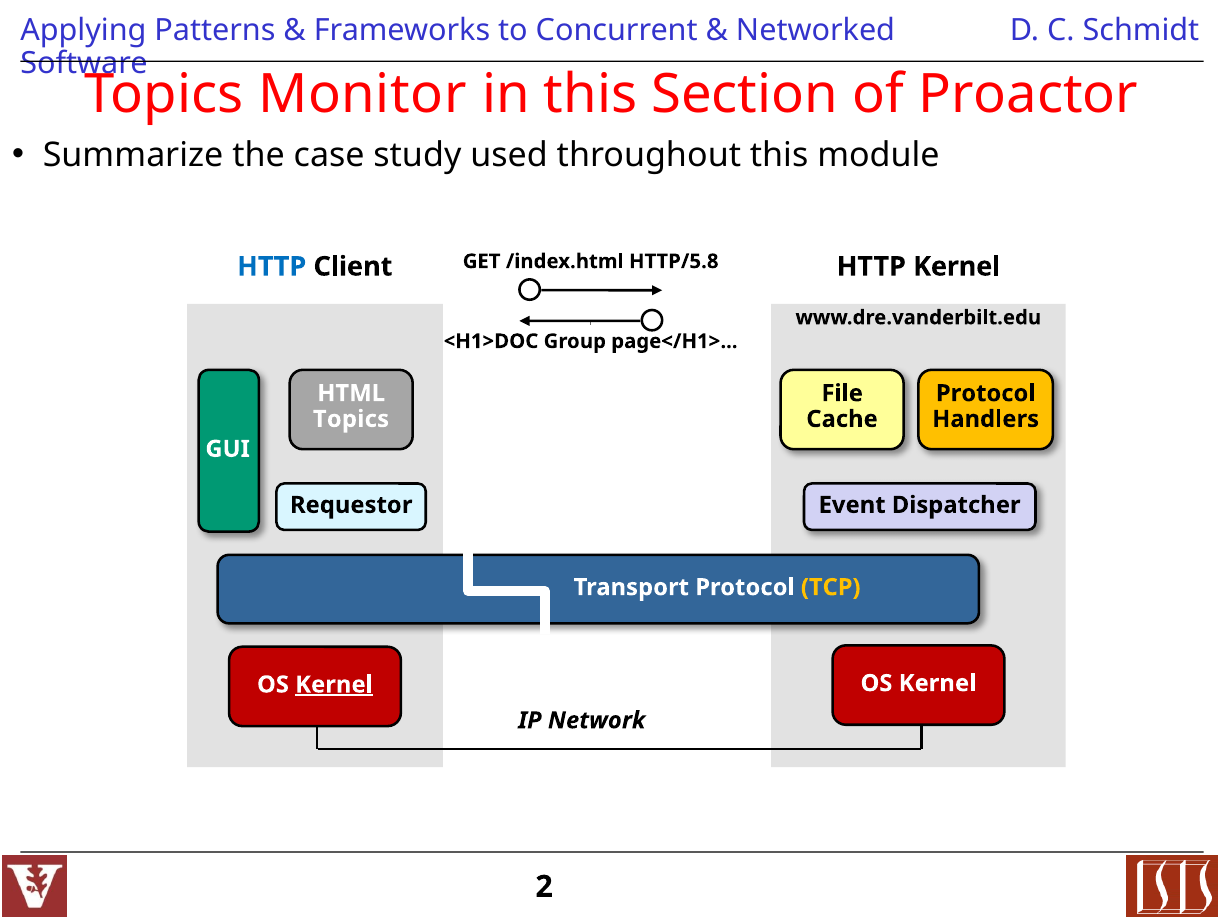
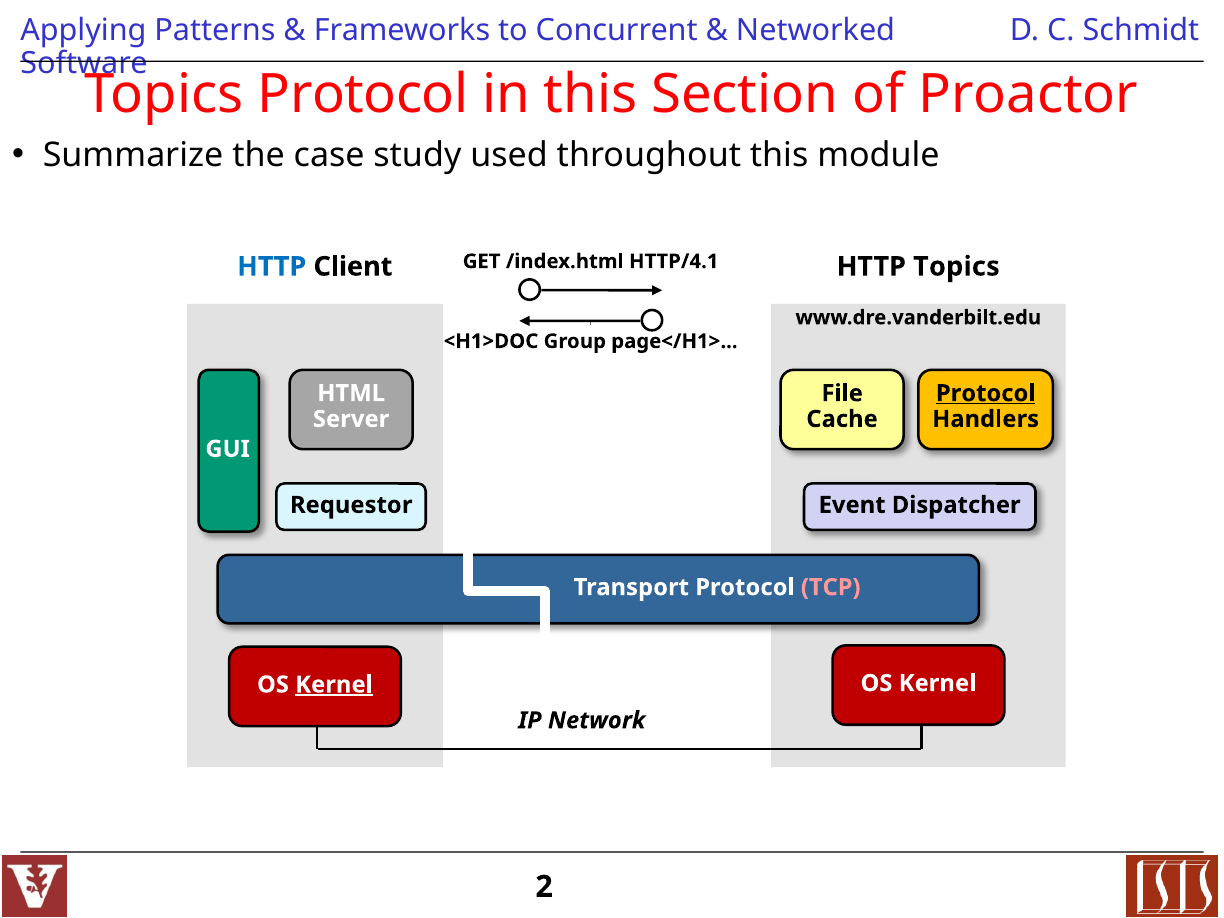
Topics Monitor: Monitor -> Protocol
HTTP/5.8: HTTP/5.8 -> HTTP/4.1
HTTP Kernel: Kernel -> Topics
Protocol at (986, 393) underline: none -> present
Topics at (351, 419): Topics -> Server
TCP colour: yellow -> pink
